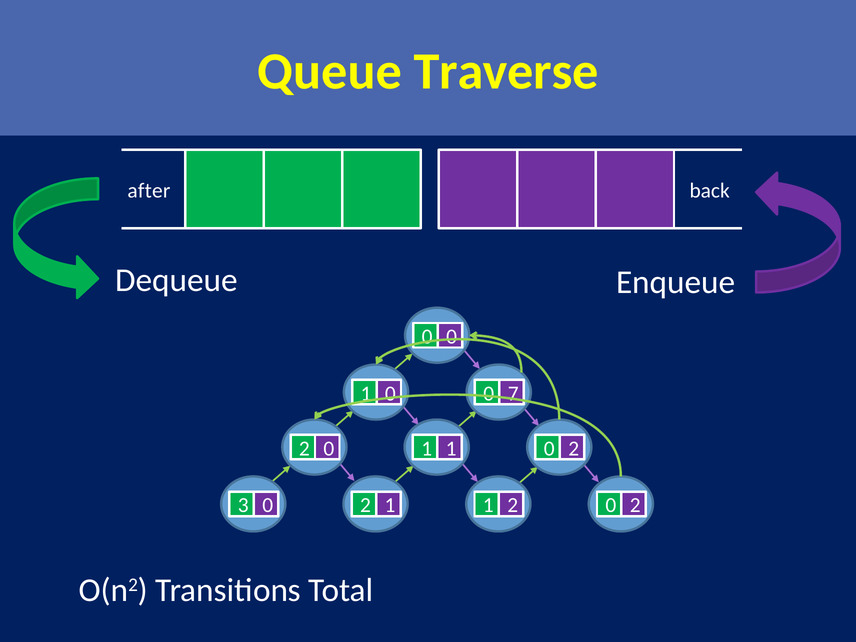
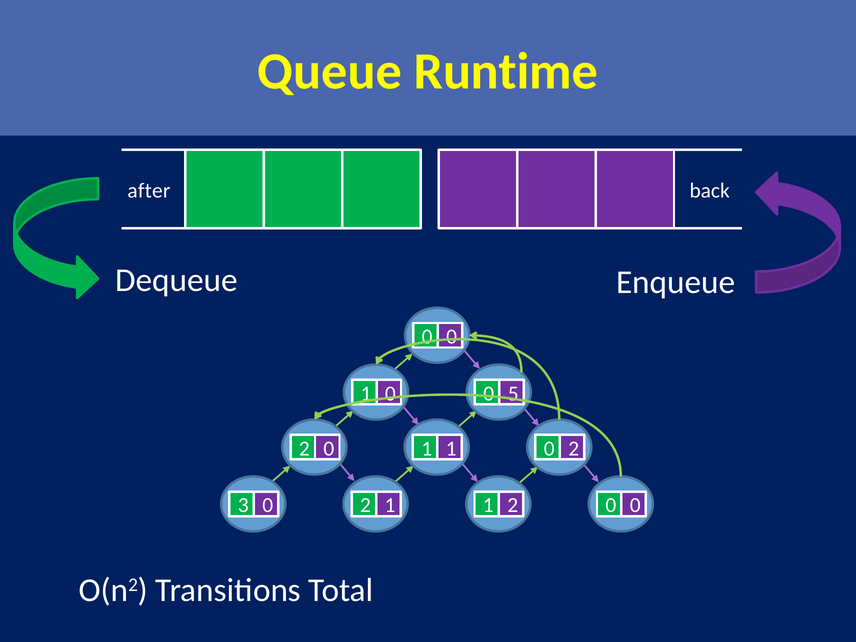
Traverse: Traverse -> Runtime
7: 7 -> 5
2 at (635, 505): 2 -> 0
